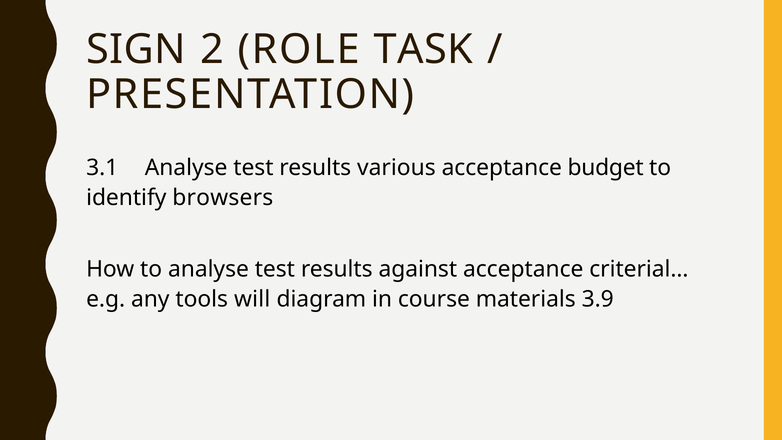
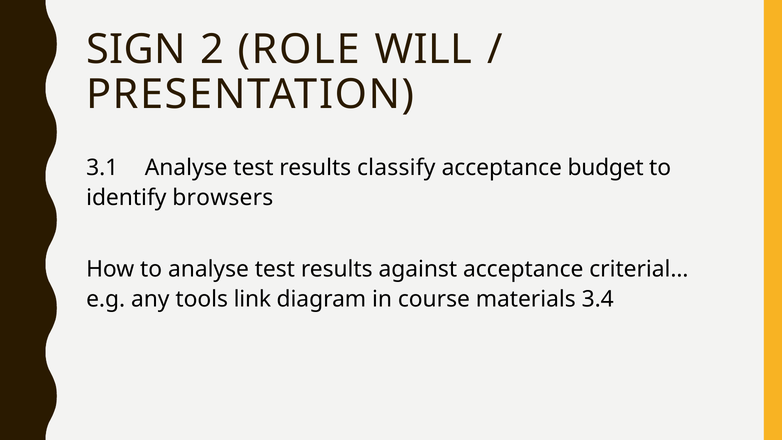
TASK: TASK -> WILL
various: various -> classify
will: will -> link
3.9: 3.9 -> 3.4
